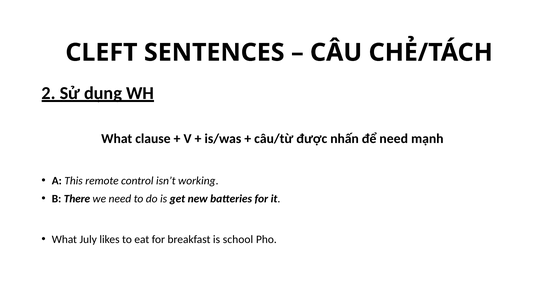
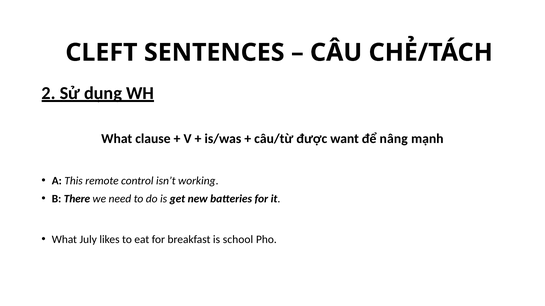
nhấn: nhấn -> want
để need: need -> nâng
